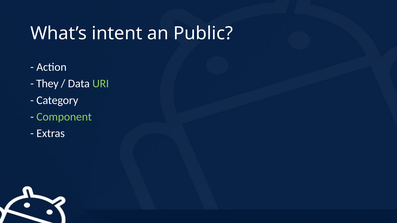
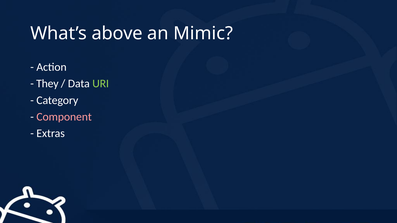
intent: intent -> above
Public: Public -> Mimic
Component colour: light green -> pink
